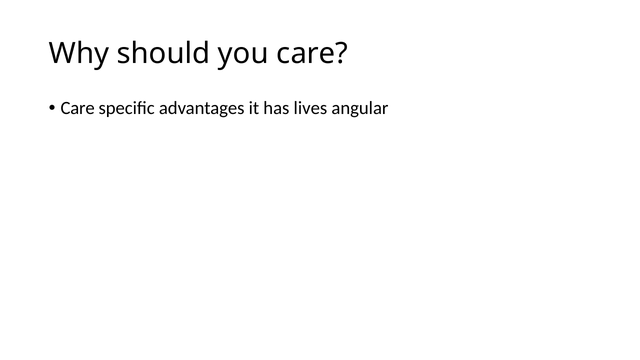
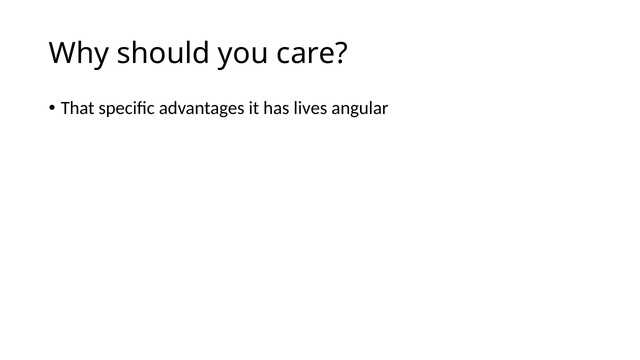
Care at (78, 108): Care -> That
